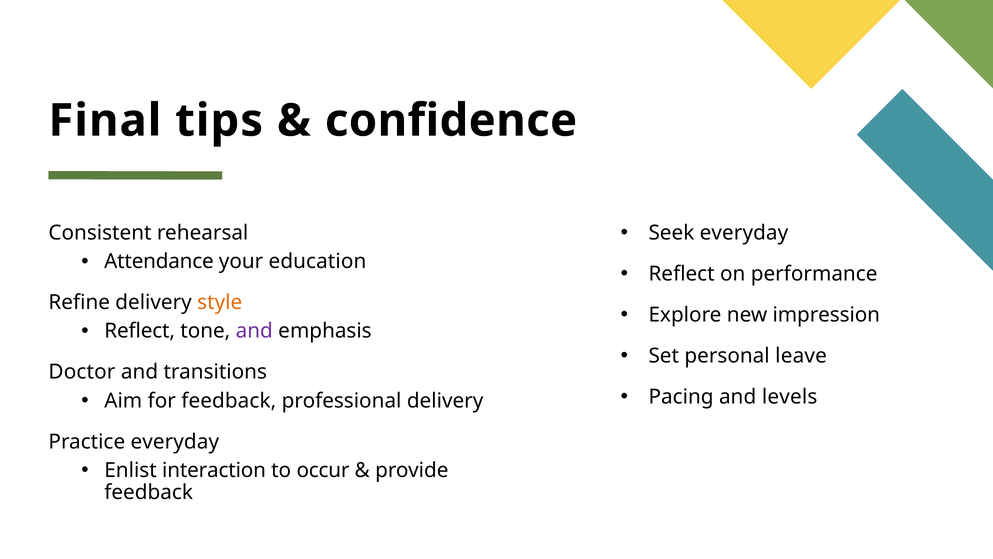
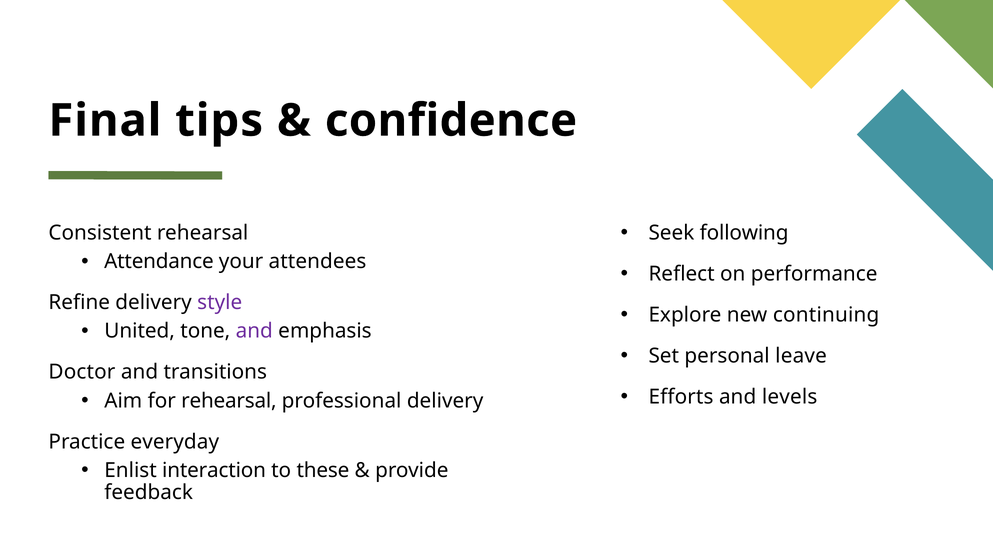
Seek everyday: everyday -> following
education: education -> attendees
style colour: orange -> purple
impression: impression -> continuing
Reflect at (140, 331): Reflect -> United
Pacing: Pacing -> Efforts
for feedback: feedback -> rehearsal
occur: occur -> these
